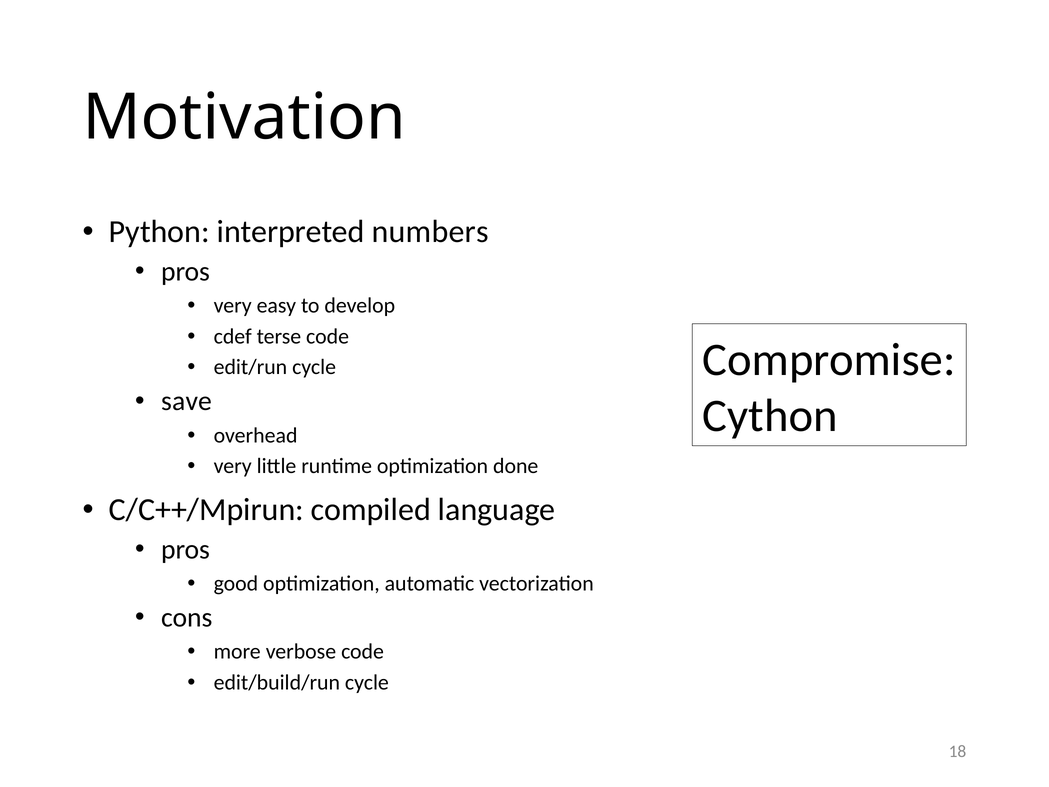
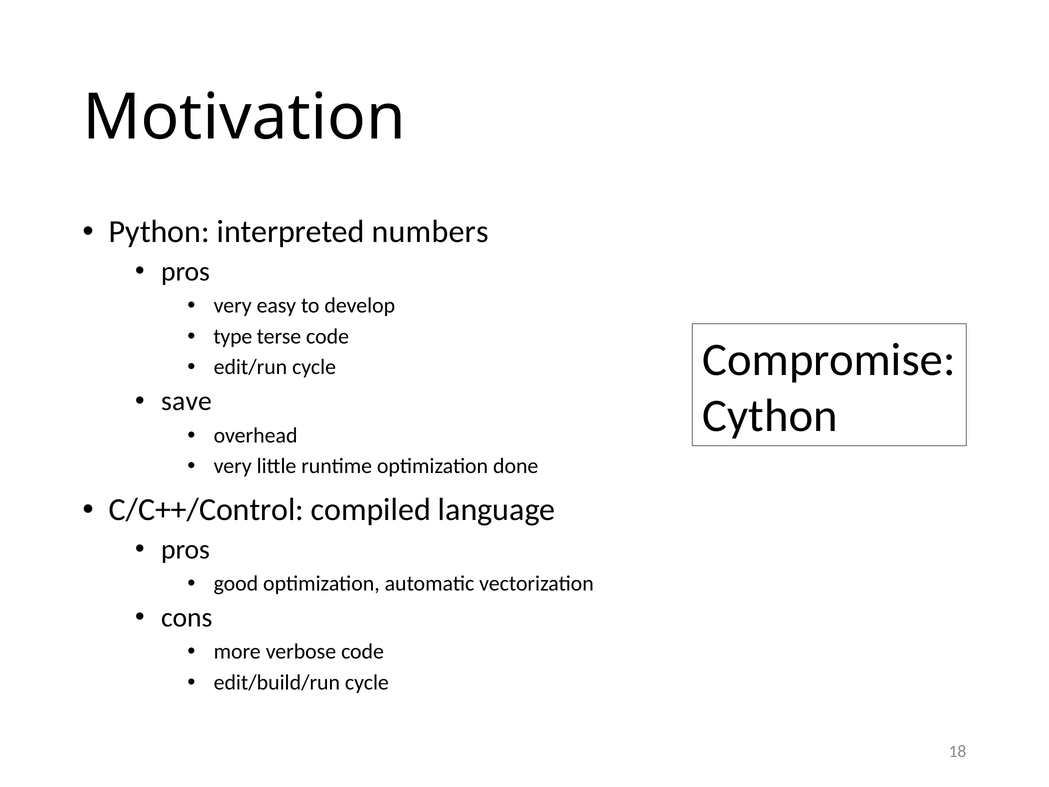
cdef: cdef -> type
C/C++/Mpirun: C/C++/Mpirun -> C/C++/Control
